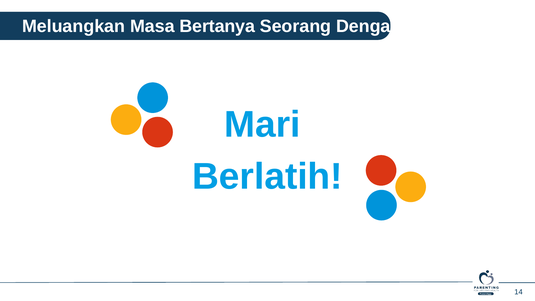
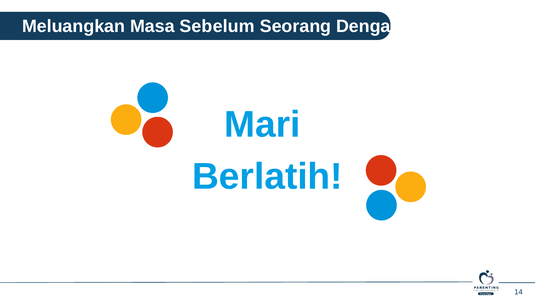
Bertanya: Bertanya -> Sebelum
